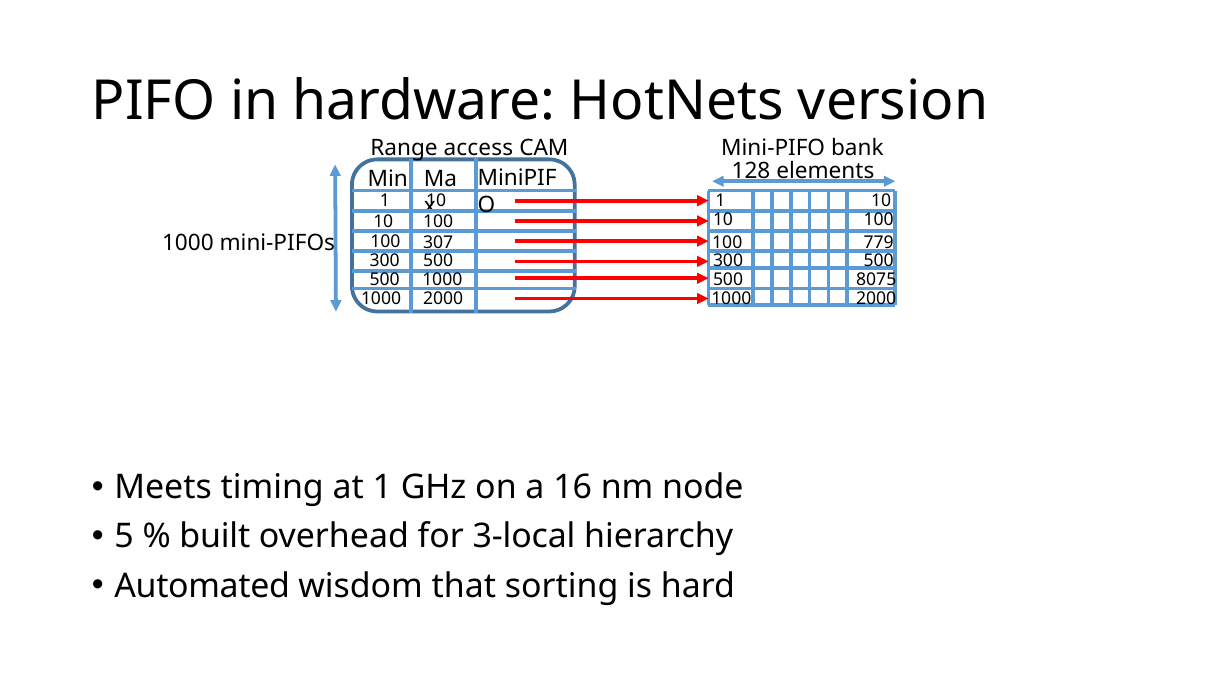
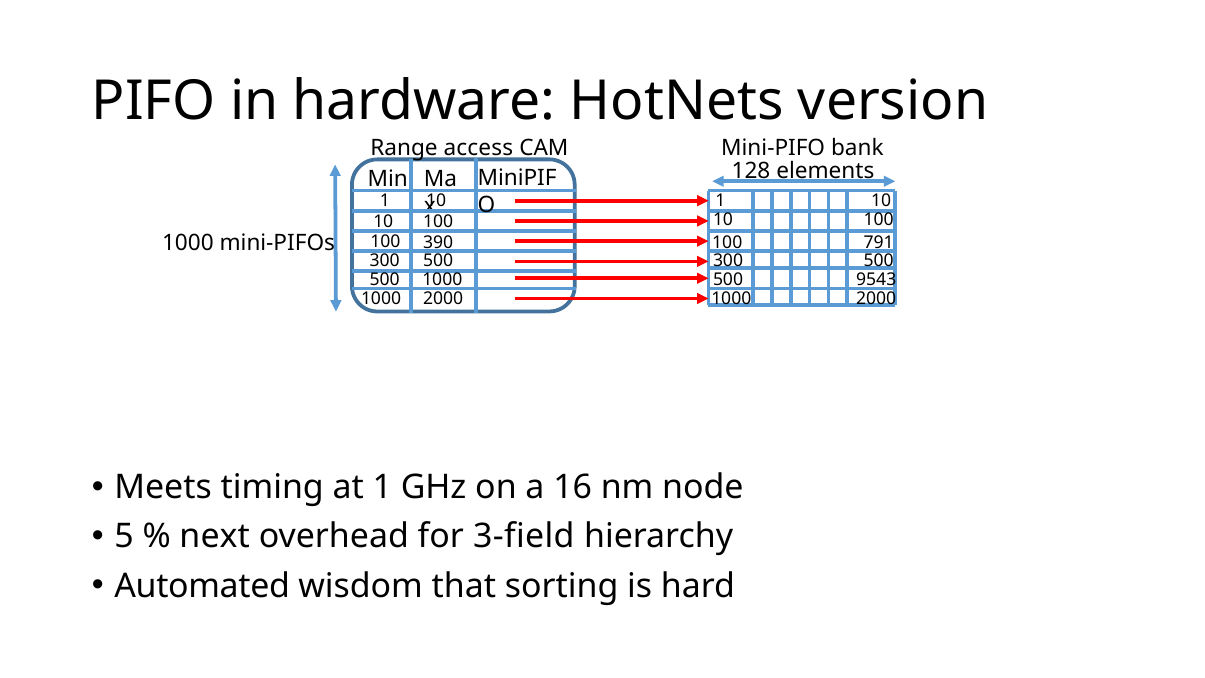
307: 307 -> 390
779: 779 -> 791
8075: 8075 -> 9543
built: built -> next
3-local: 3-local -> 3-field
